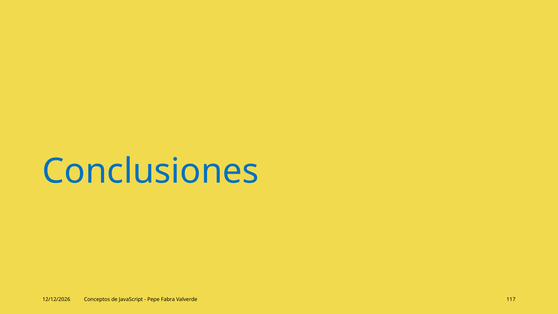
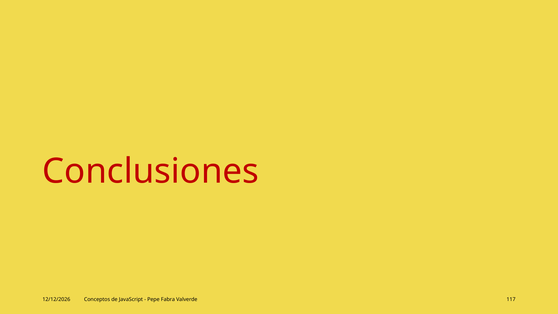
Conclusiones colour: blue -> red
